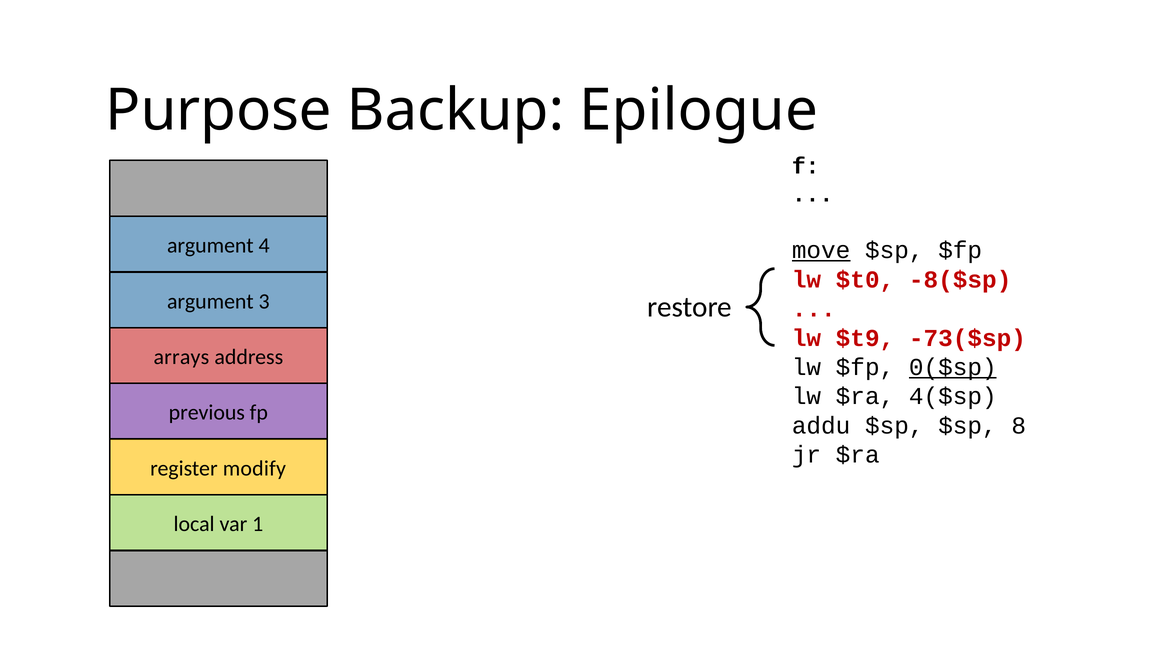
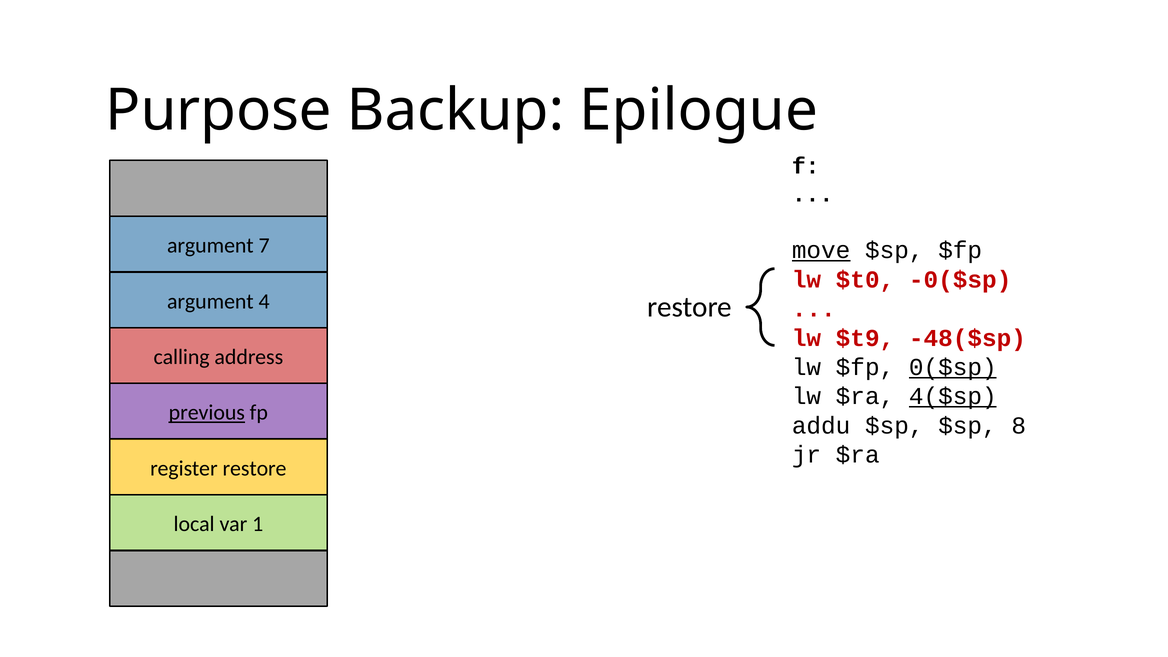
4: 4 -> 7
-8($sp: -8($sp -> -0($sp
3: 3 -> 4
-73($sp: -73($sp -> -48($sp
arrays: arrays -> calling
4($sp underline: none -> present
previous underline: none -> present
register modify: modify -> restore
